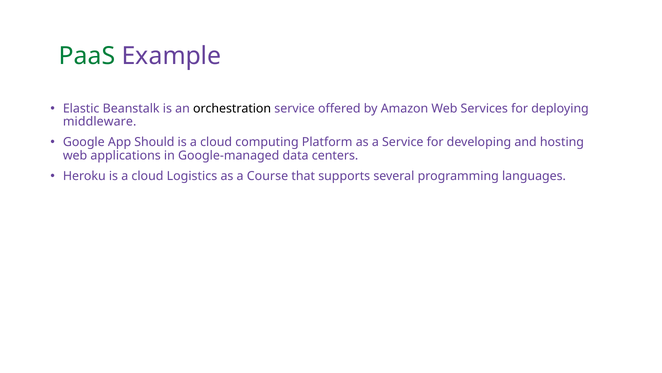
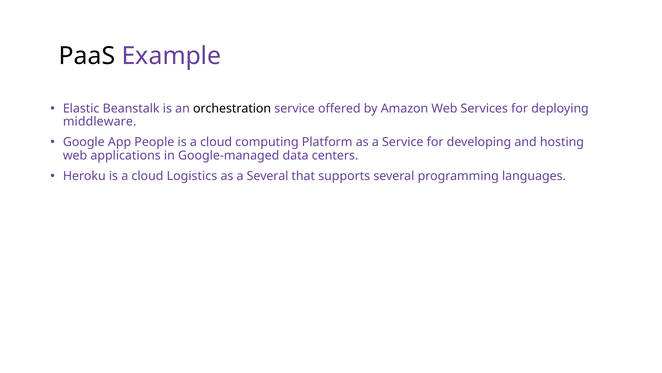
PaaS colour: green -> black
Should: Should -> People
a Course: Course -> Several
